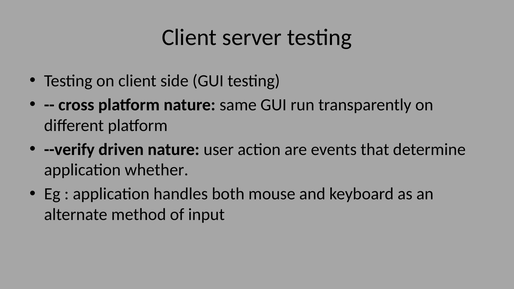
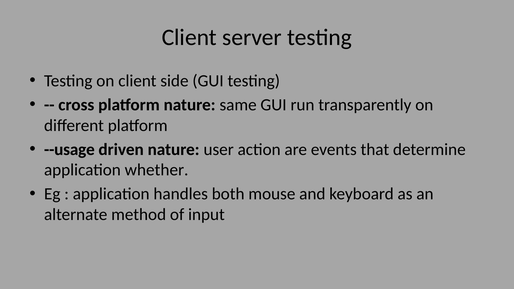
--verify: --verify -> --usage
